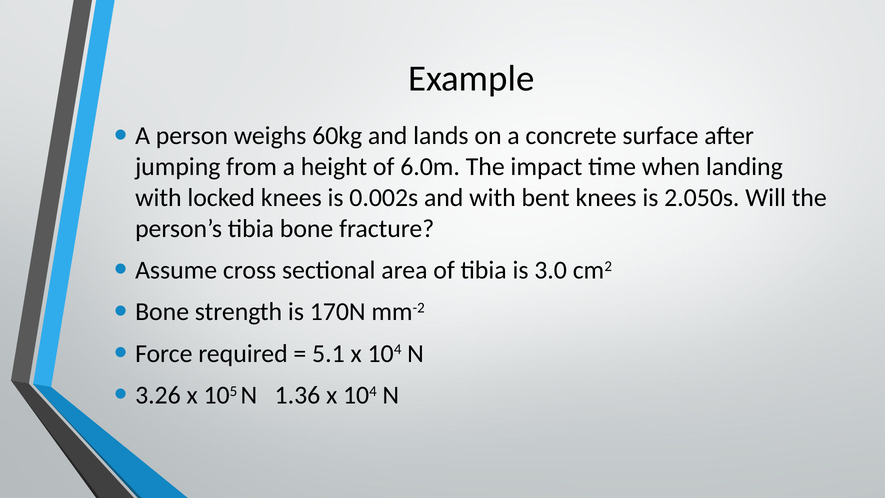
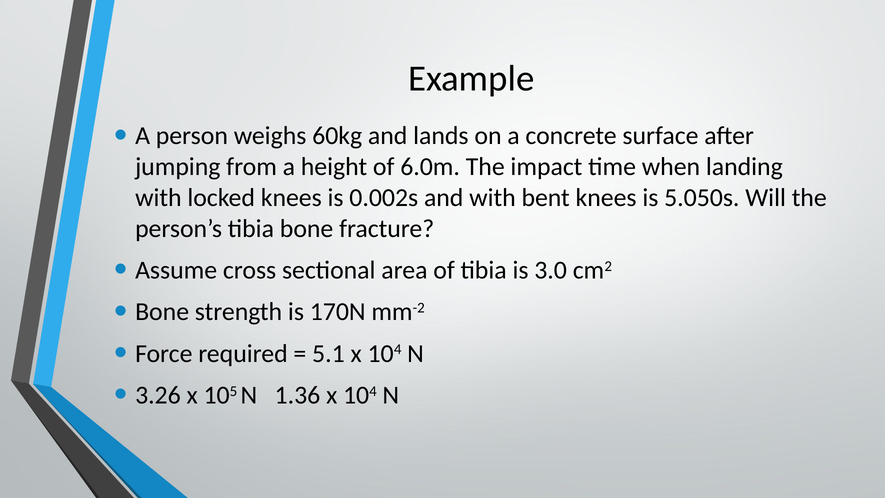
2.050s: 2.050s -> 5.050s
